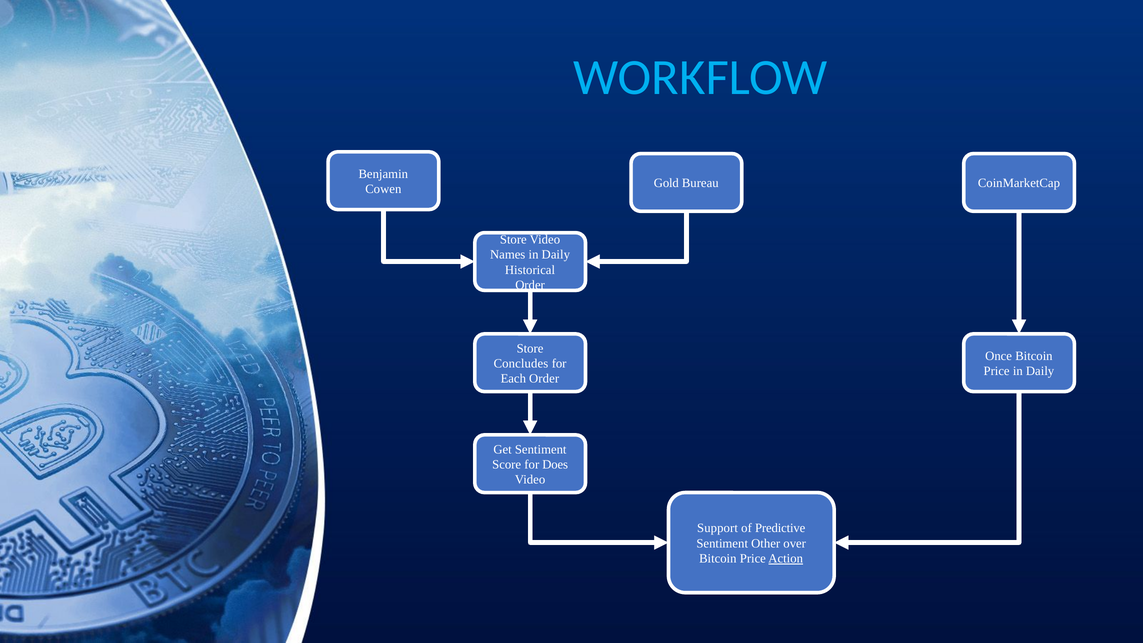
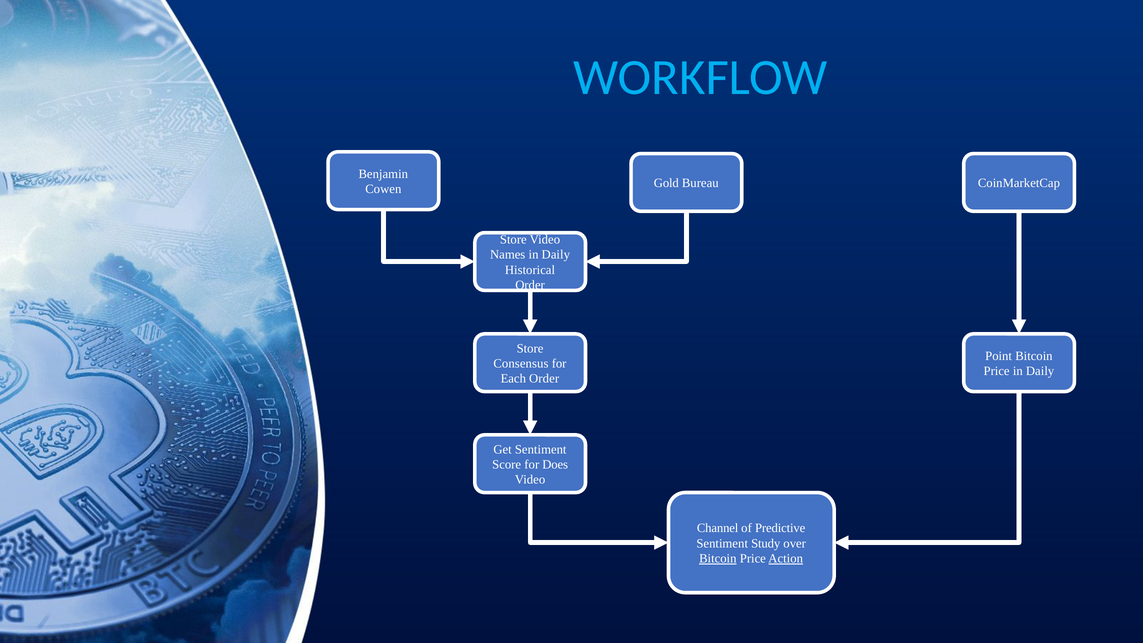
Once: Once -> Point
Concludes: Concludes -> Consensus
Support: Support -> Channel
Other: Other -> Study
Bitcoin at (718, 559) underline: none -> present
